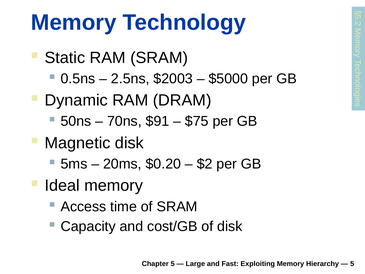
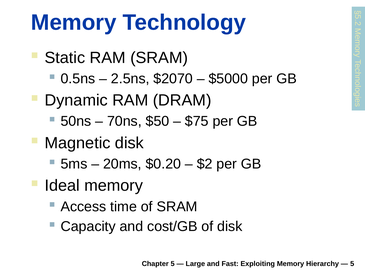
$2003: $2003 -> $2070
$91: $91 -> $50
